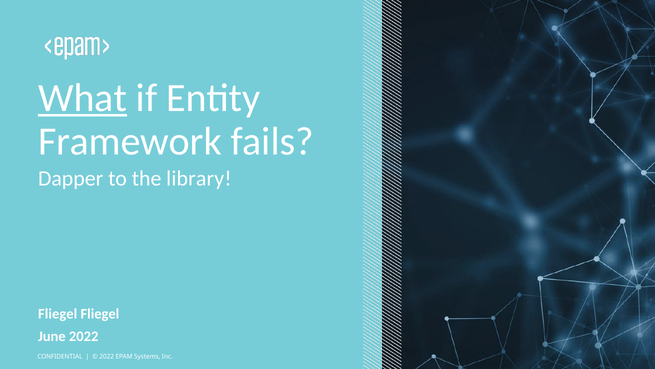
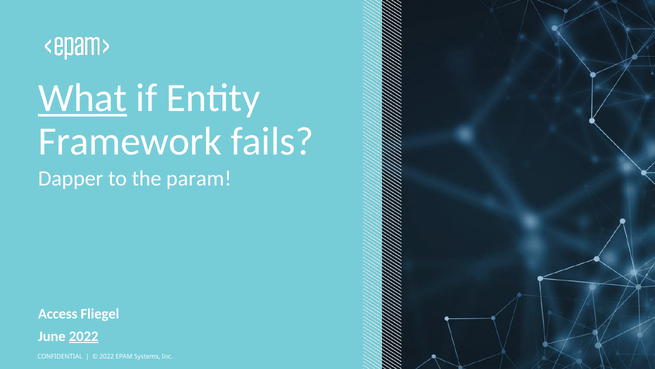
library: library -> param
Fliegel at (58, 313): Fliegel -> Access
2022 at (84, 336) underline: none -> present
